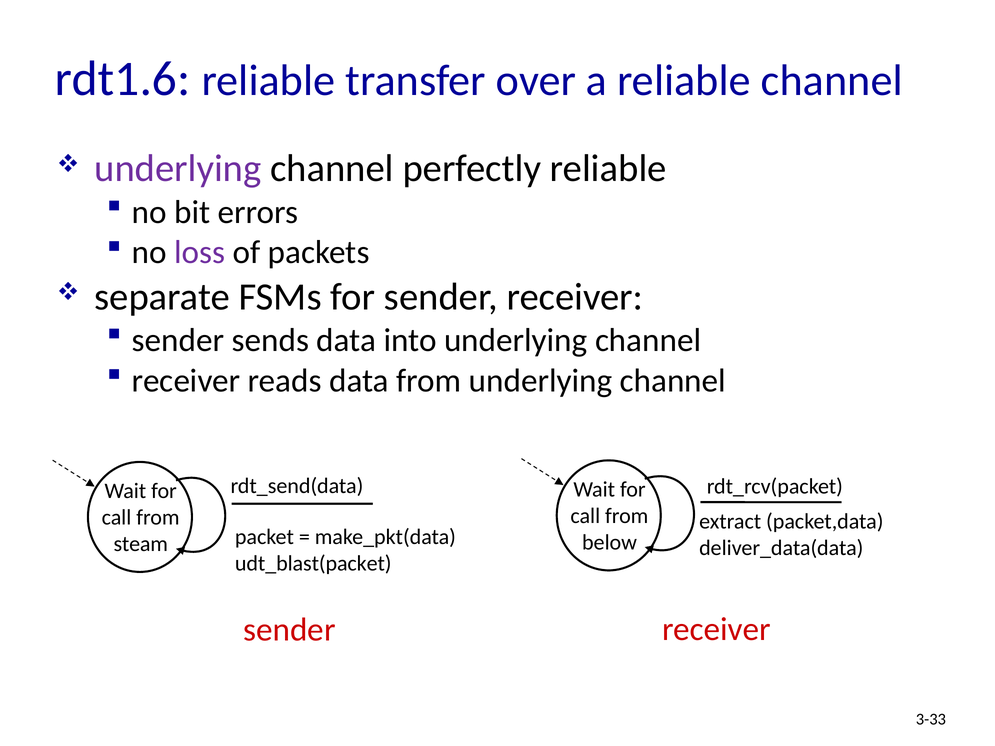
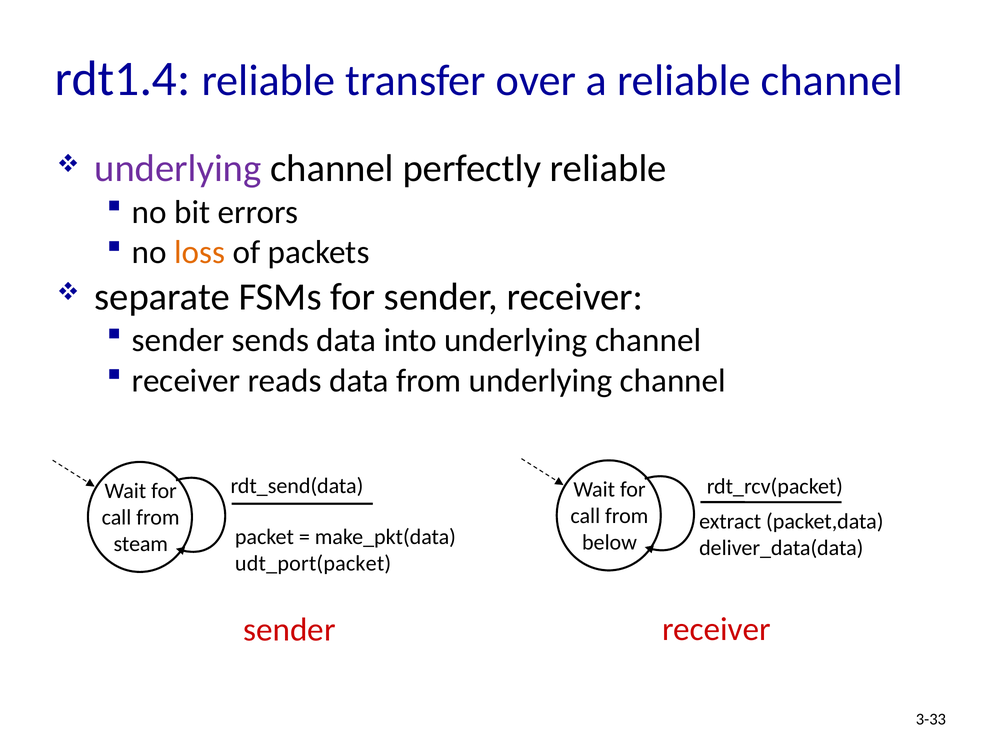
rdt1.6: rdt1.6 -> rdt1.4
loss colour: purple -> orange
udt_blast(packet: udt_blast(packet -> udt_port(packet
